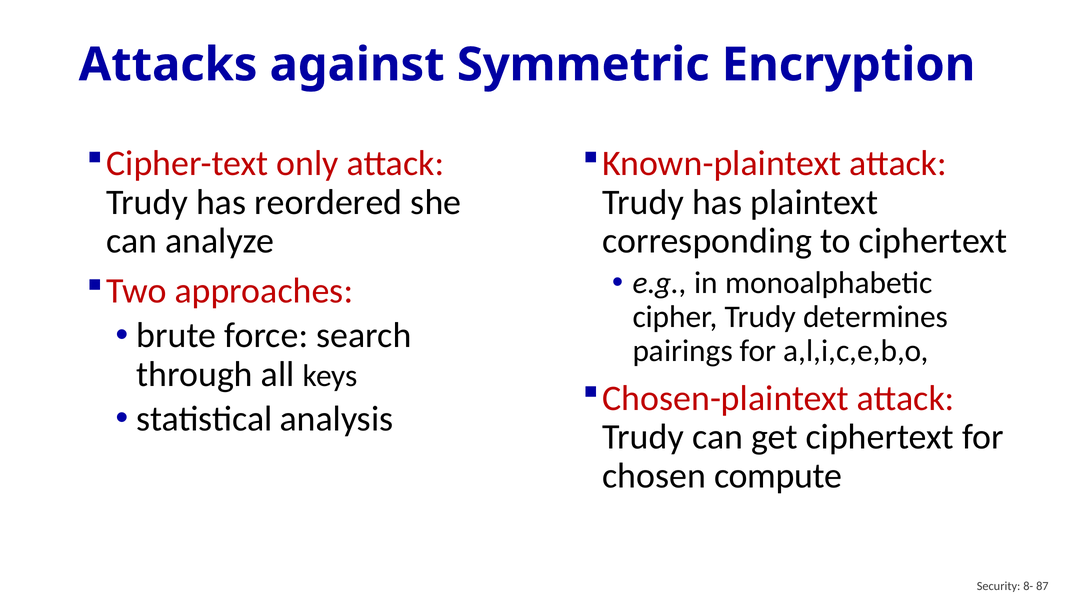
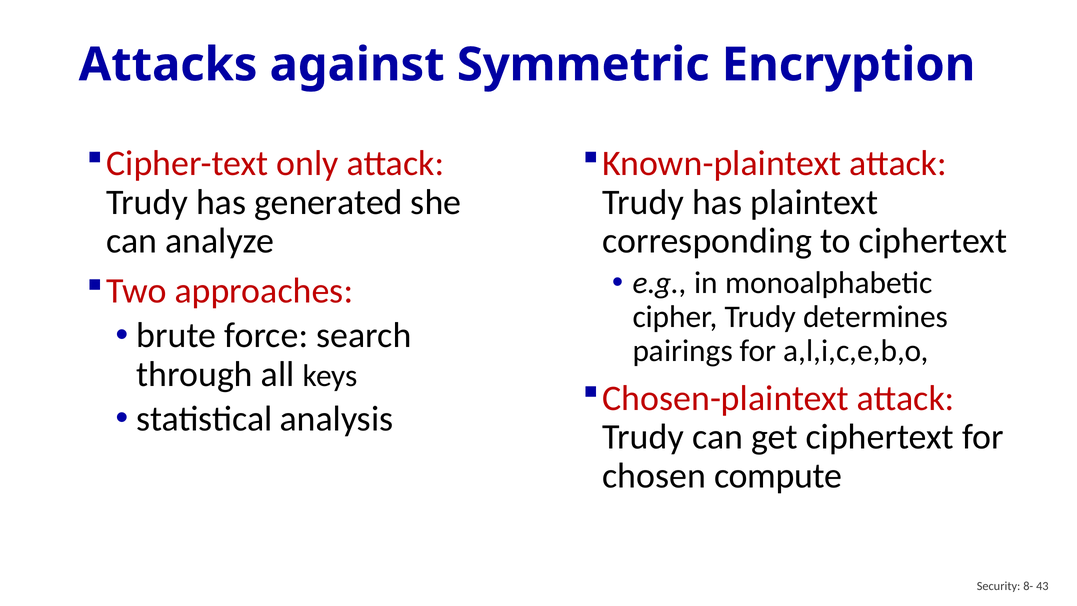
reordered: reordered -> generated
87: 87 -> 43
